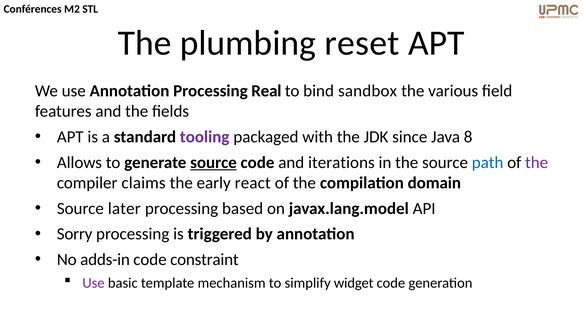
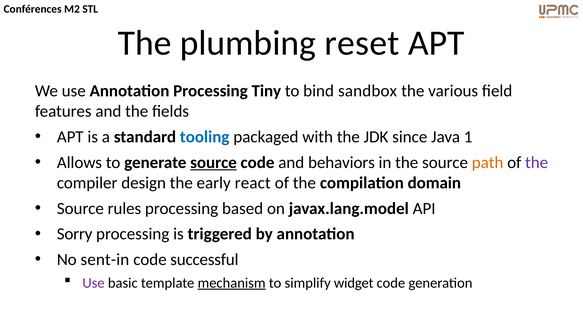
Real: Real -> Tiny
tooling colour: purple -> blue
8: 8 -> 1
iterations: iterations -> behaviors
path colour: blue -> orange
claims: claims -> design
later: later -> rules
adds-in: adds-in -> sent-in
constraint: constraint -> successful
mechanism underline: none -> present
